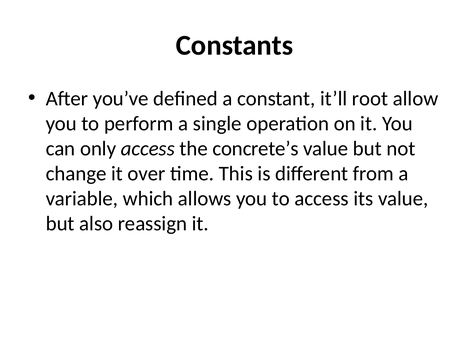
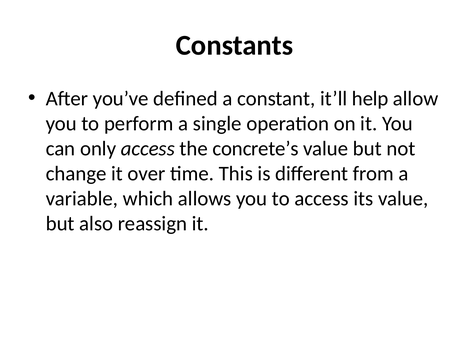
root: root -> help
